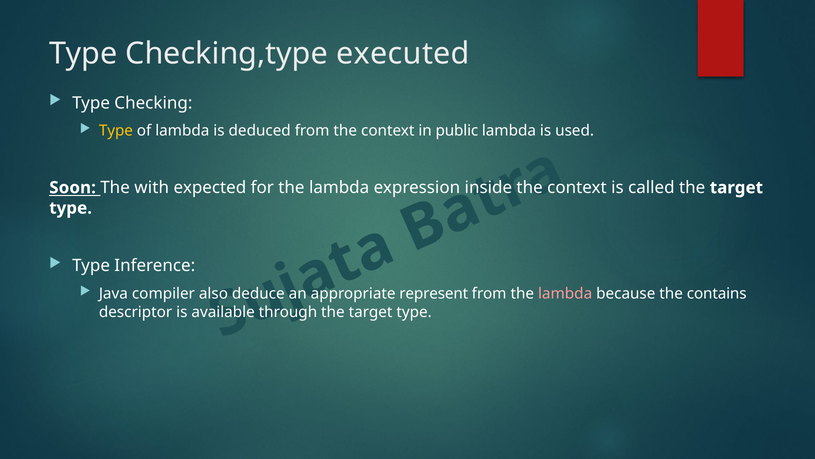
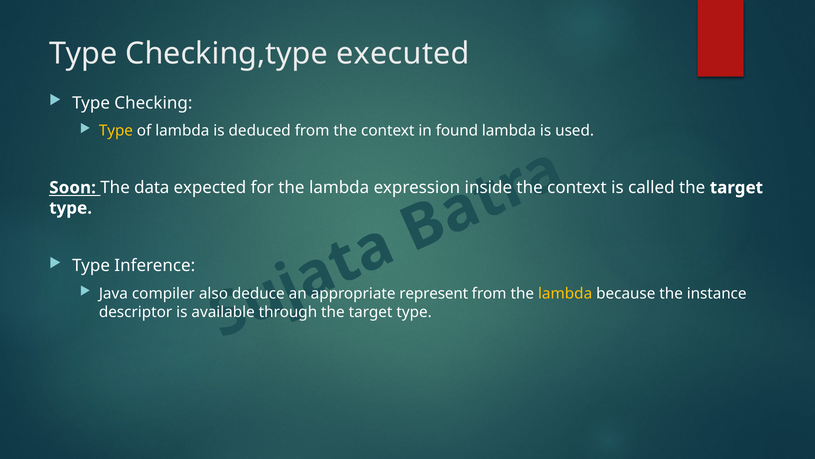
public: public -> found
with: with -> data
lambda at (565, 293) colour: pink -> yellow
contains: contains -> instance
